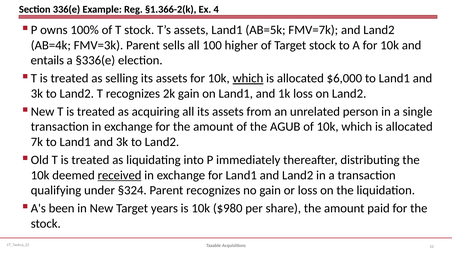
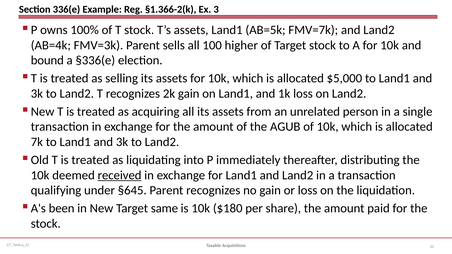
4: 4 -> 3
entails: entails -> bound
which at (248, 78) underline: present -> none
$6,000: $6,000 -> $5,000
§324: §324 -> §645
years: years -> same
$980: $980 -> $180
